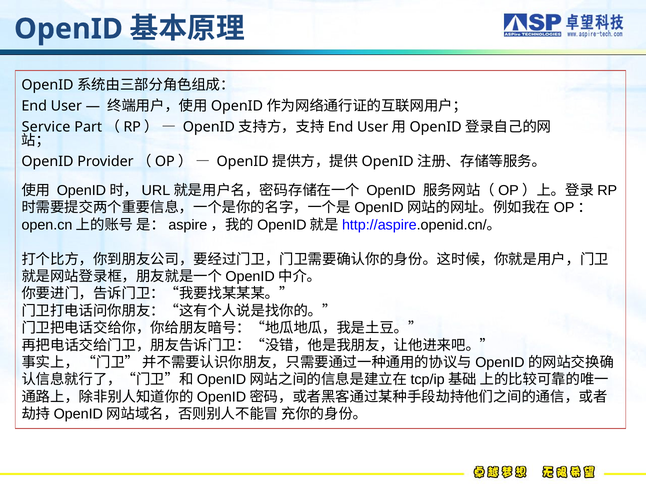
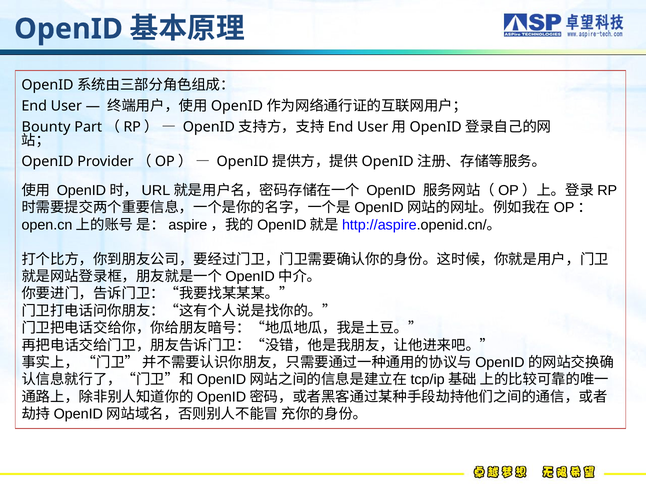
Service: Service -> Bounty
